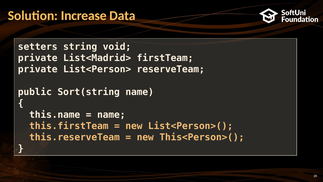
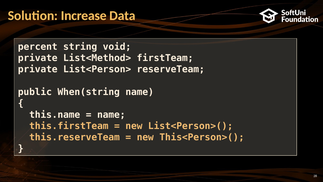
setters: setters -> percent
List<Madrid>: List<Madrid> -> List<Method>
Sort(string: Sort(string -> When(string
